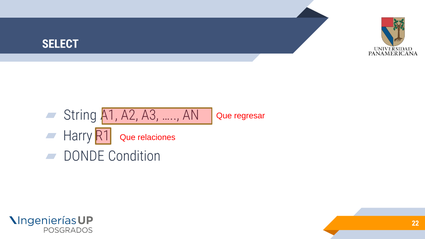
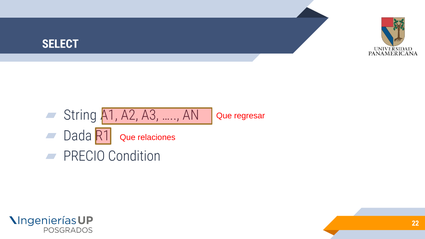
Harry: Harry -> Dada
DONDE: DONDE -> PRECIO
